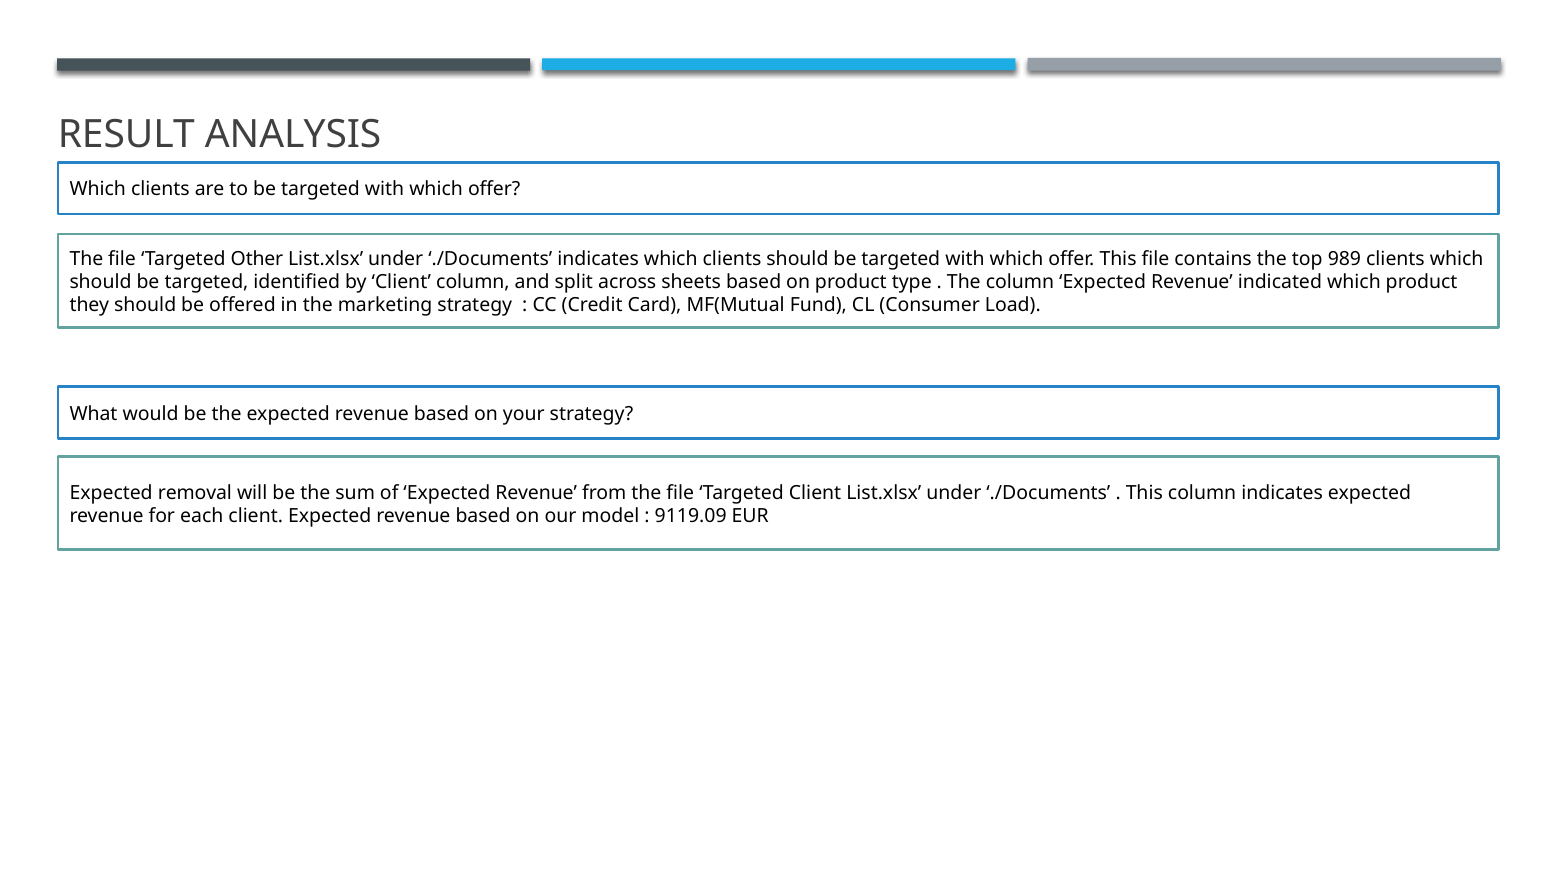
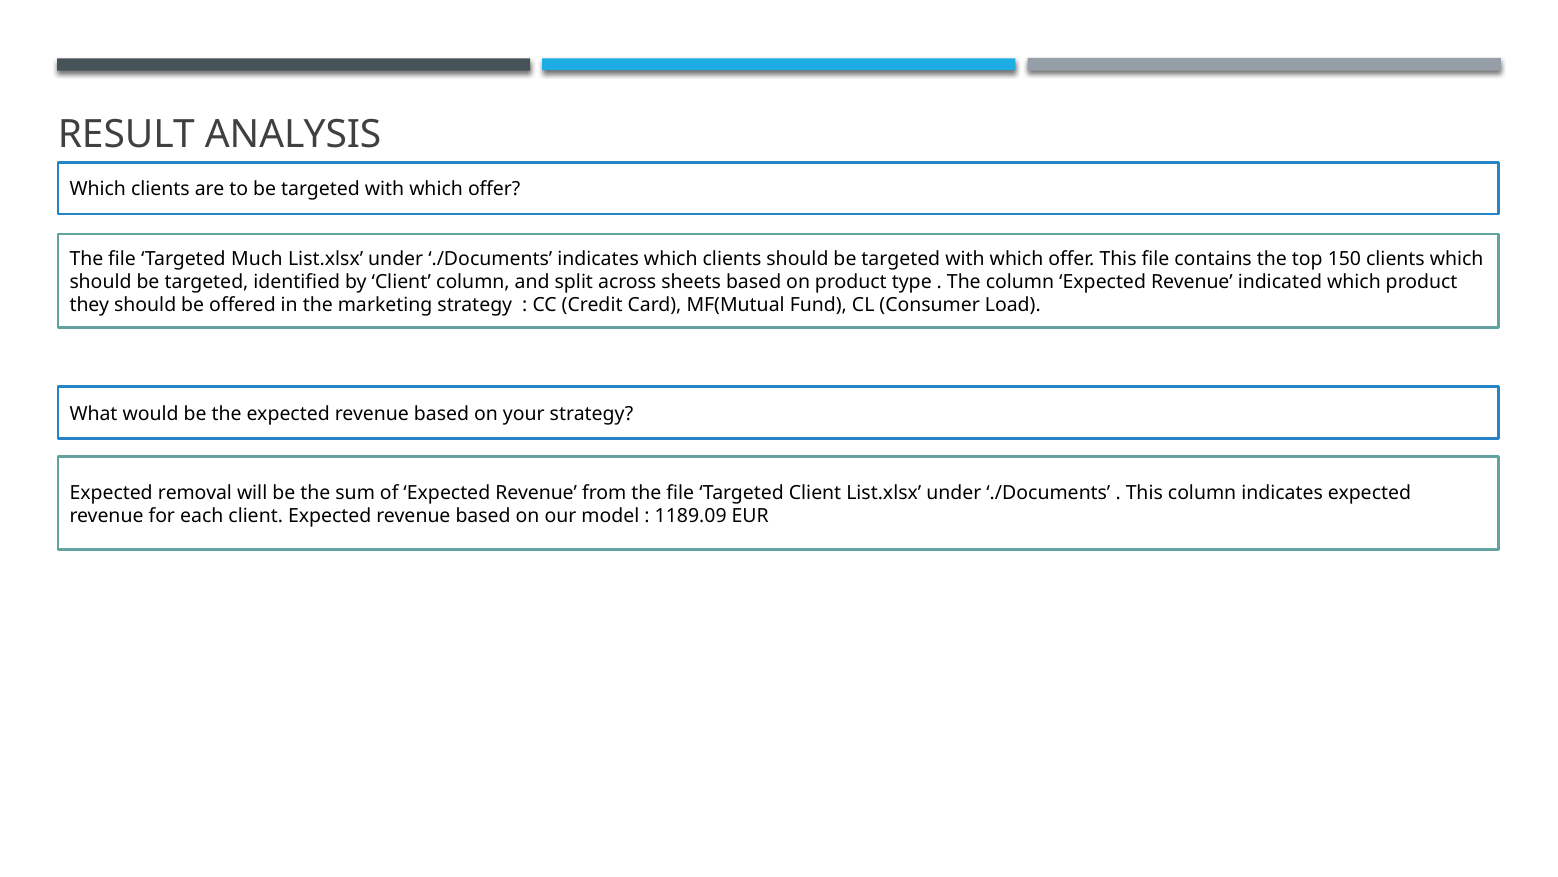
Other: Other -> Much
989: 989 -> 150
9119.09: 9119.09 -> 1189.09
